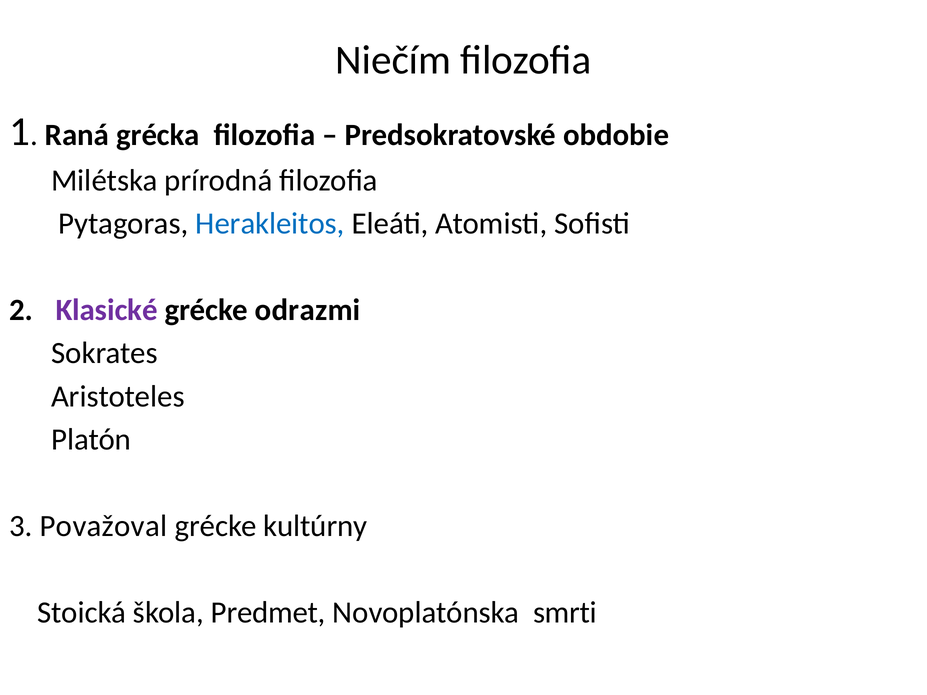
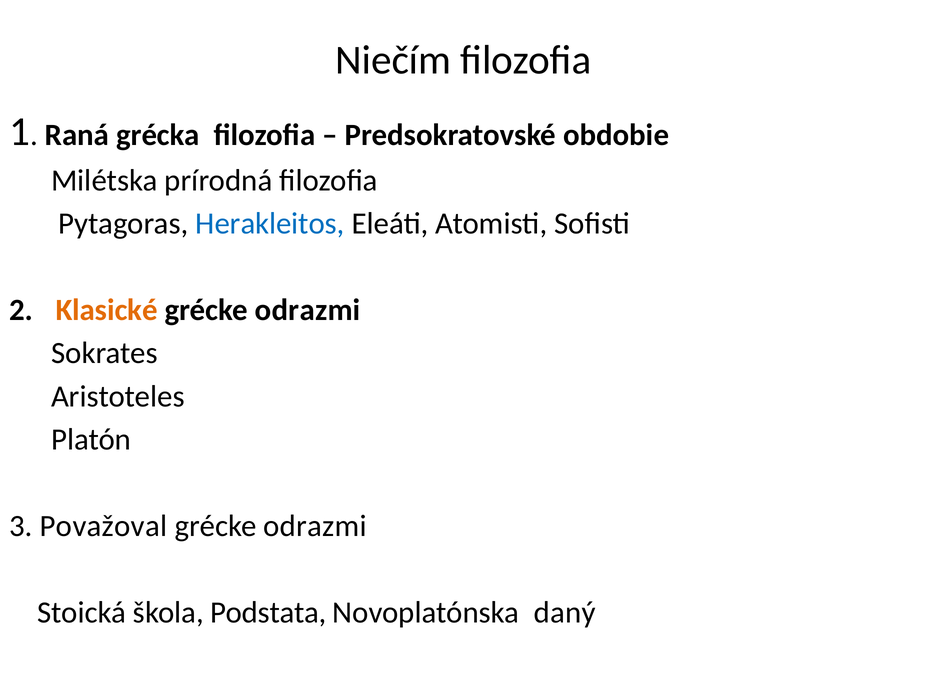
Klasické colour: purple -> orange
kultúrny at (315, 526): kultúrny -> odrazmi
Predmet: Predmet -> Podstata
smrti: smrti -> daný
